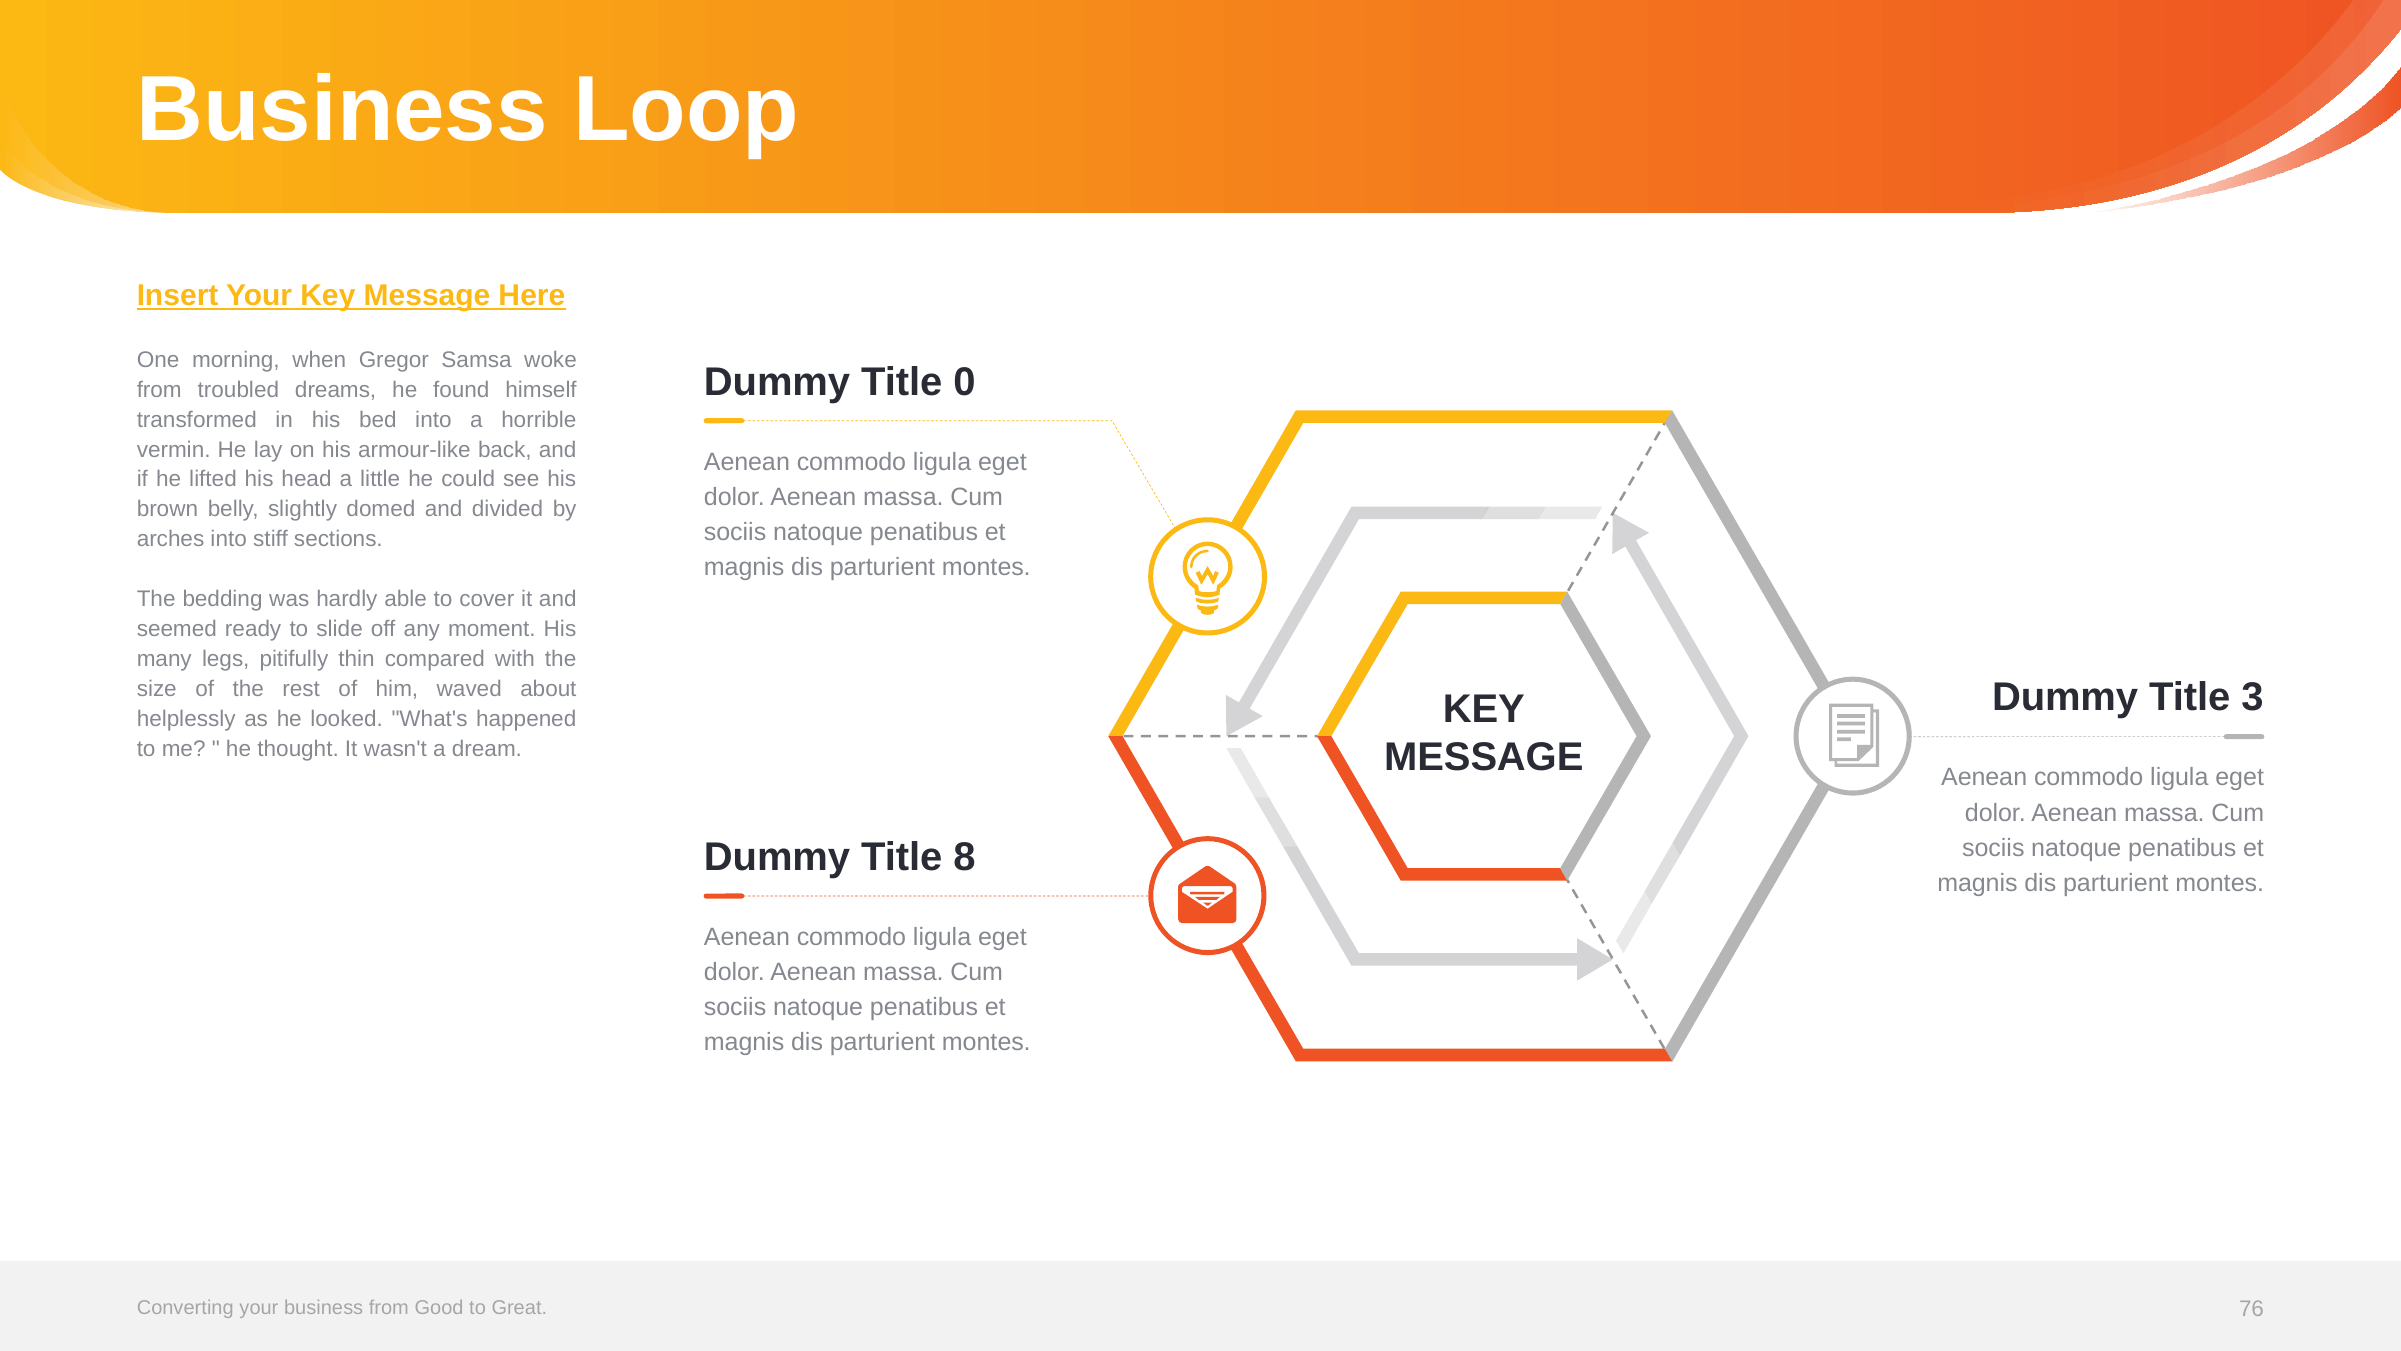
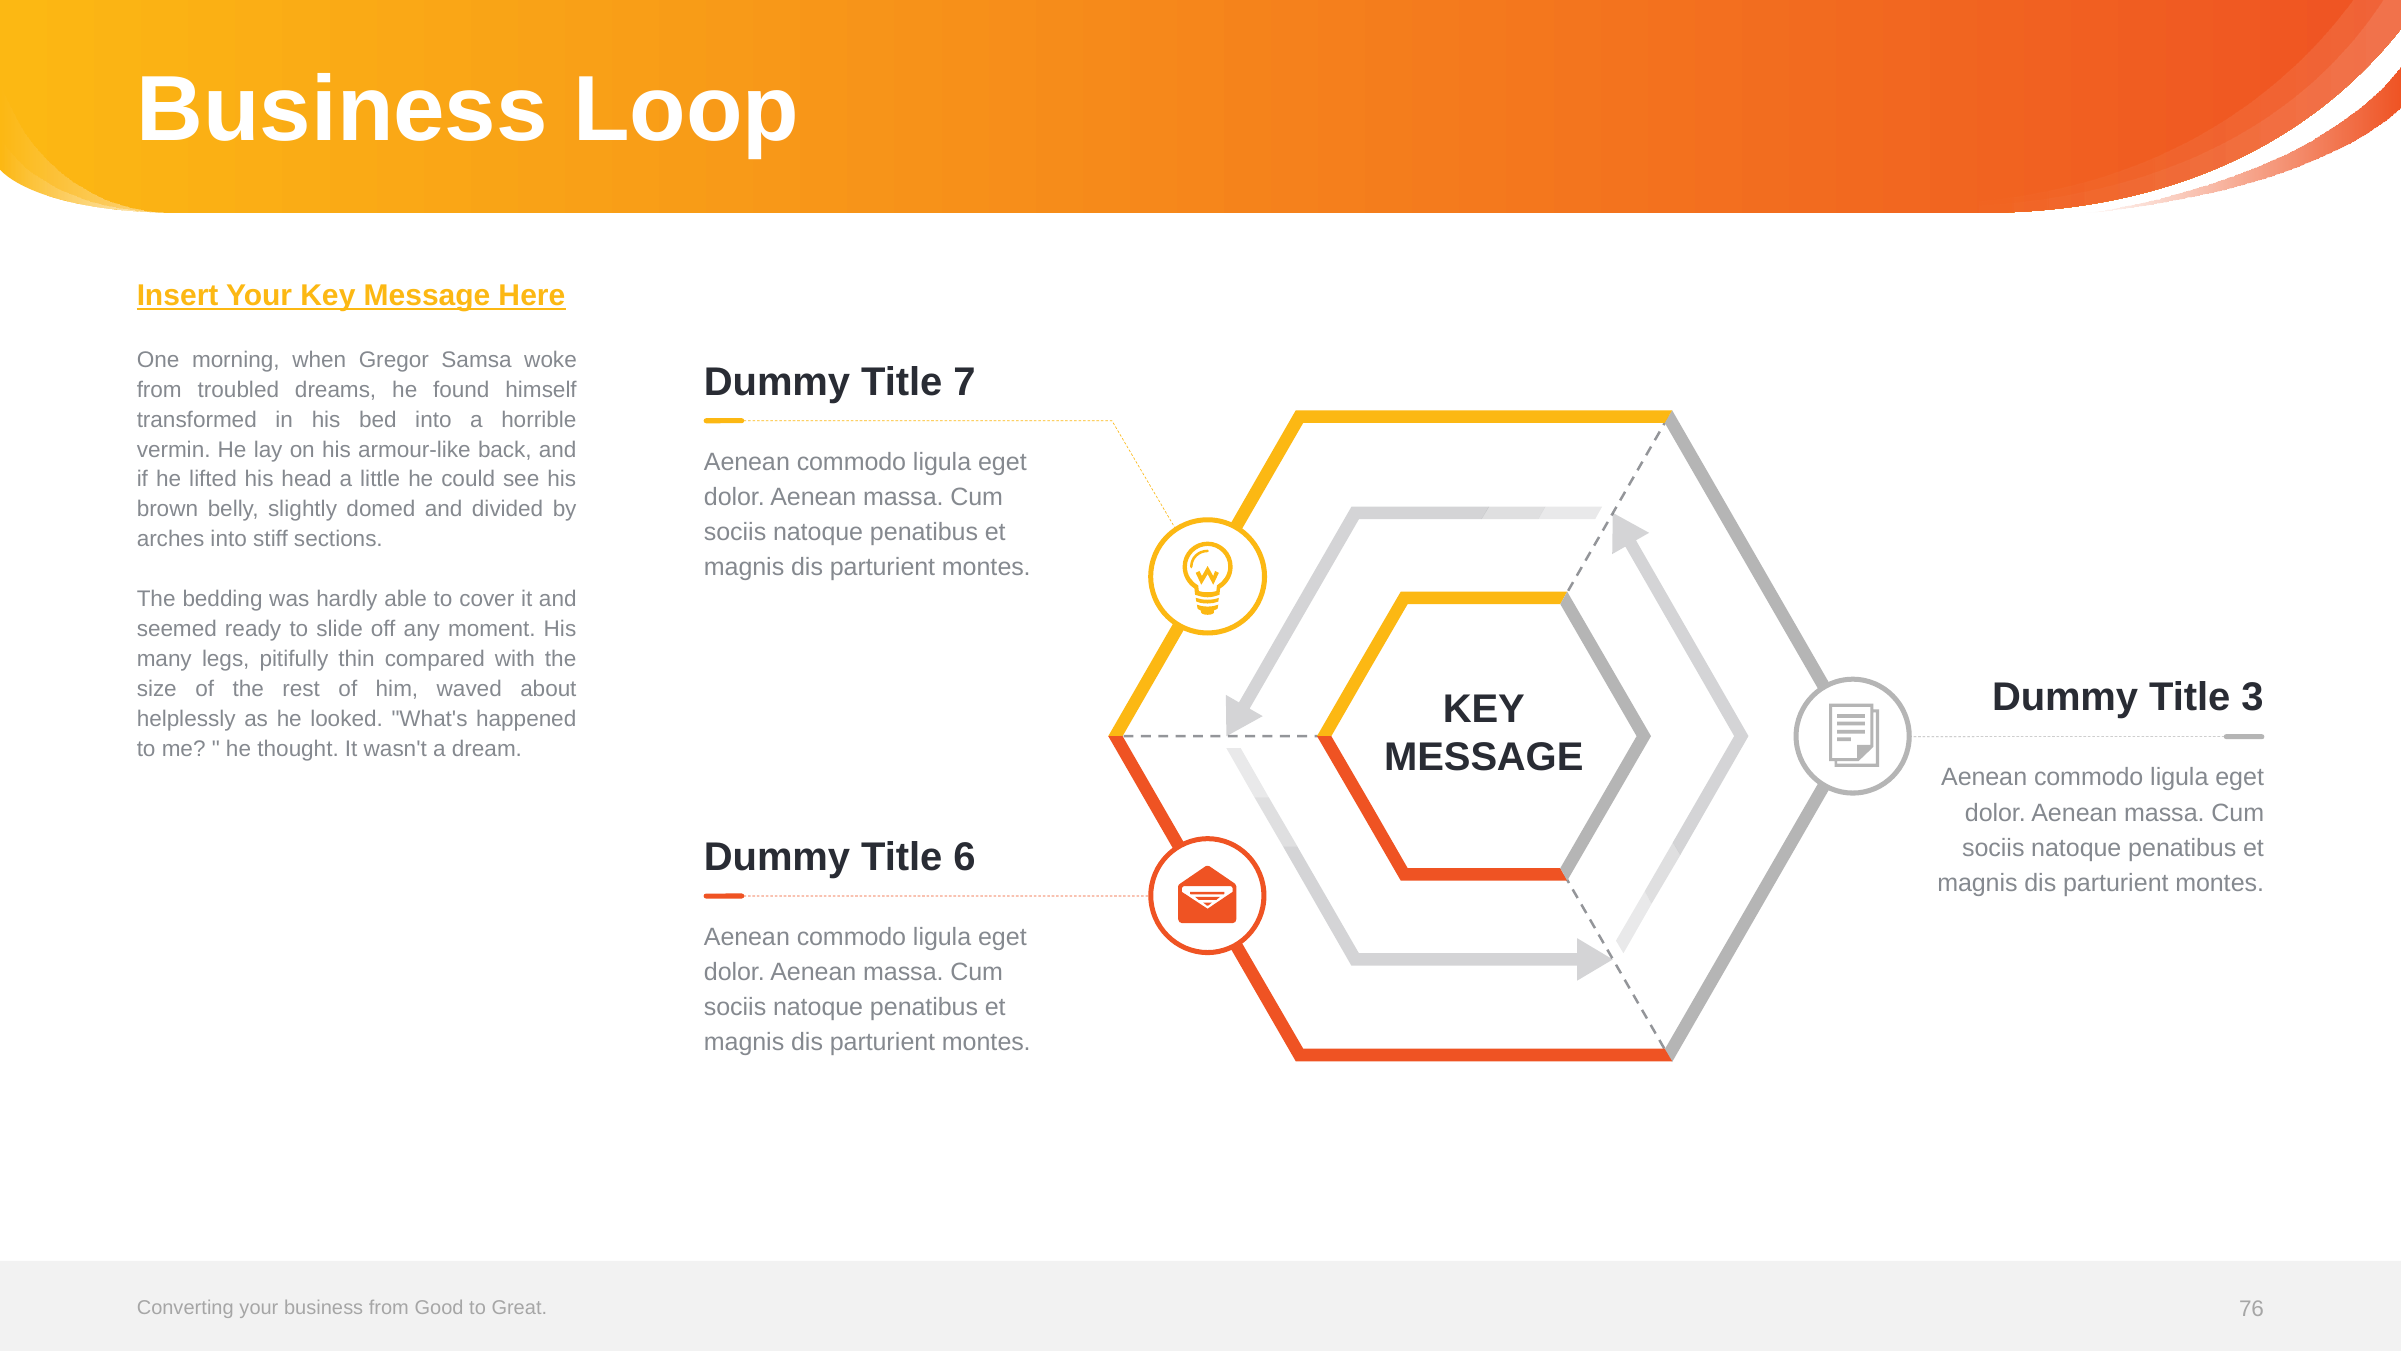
0: 0 -> 7
8: 8 -> 6
